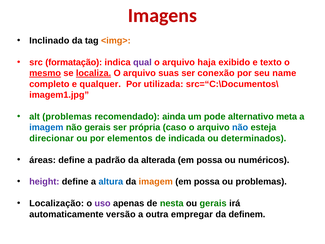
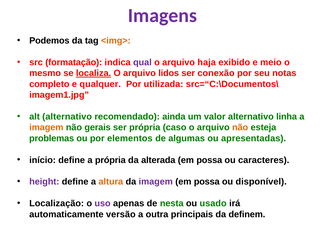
Imagens colour: red -> purple
Inclinado: Inclinado -> Podemos
texto: texto -> meio
mesmo underline: present -> none
suas: suas -> lidos
name: name -> notas
alt problemas: problemas -> alternativo
pode: pode -> valor
meta: meta -> linha
imagem at (46, 127) colour: blue -> orange
não at (240, 127) colour: blue -> orange
direcionar: direcionar -> problemas
indicada: indicada -> algumas
determinados: determinados -> apresentadas
áreas: áreas -> início
a padrão: padrão -> própria
numéricos: numéricos -> caracteres
altura colour: blue -> orange
imagem at (156, 182) colour: orange -> purple
ou problemas: problemas -> disponível
ou gerais: gerais -> usado
empregar: empregar -> principais
